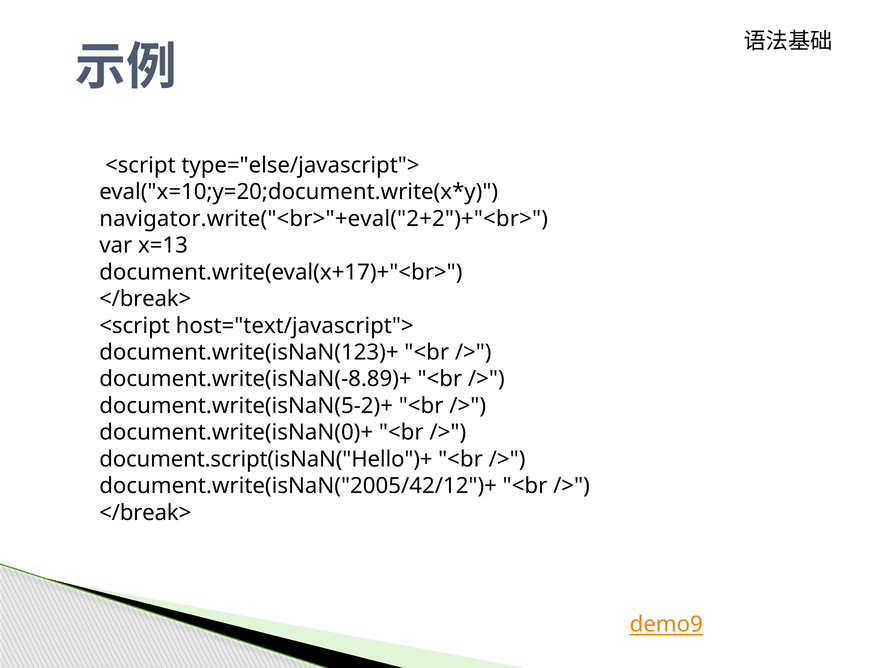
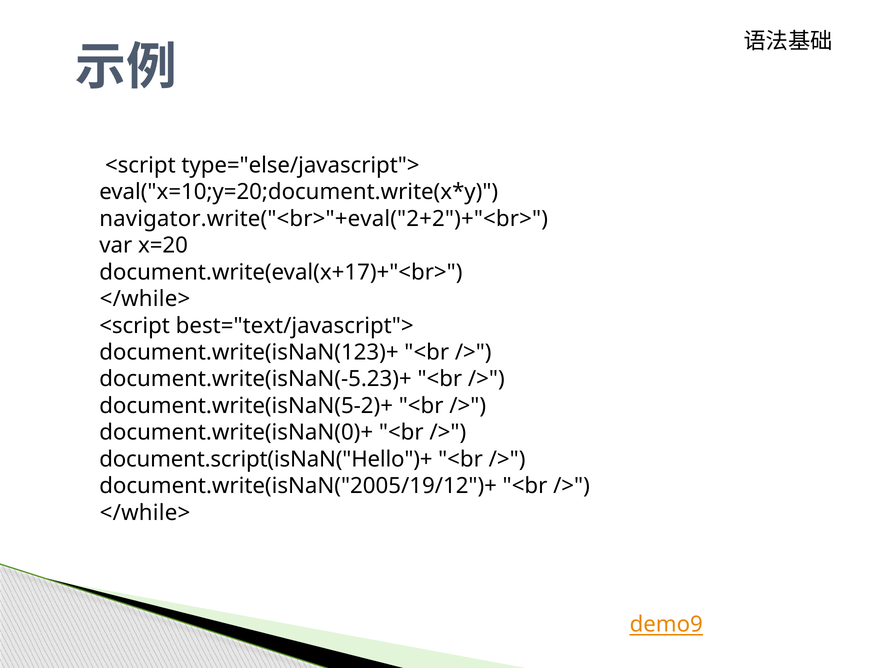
x=13: x=13 -> x=20
</break> at (145, 299): </break> -> </while>
host="text/javascript">: host="text/javascript"> -> best="text/javascript">
document.write(isNaN(-8.89)+: document.write(isNaN(-8.89)+ -> document.write(isNaN(-5.23)+
document.write(isNaN("2005/42/12")+: document.write(isNaN("2005/42/12")+ -> document.write(isNaN("2005/19/12")+
</break> at (145, 513): </break> -> </while>
